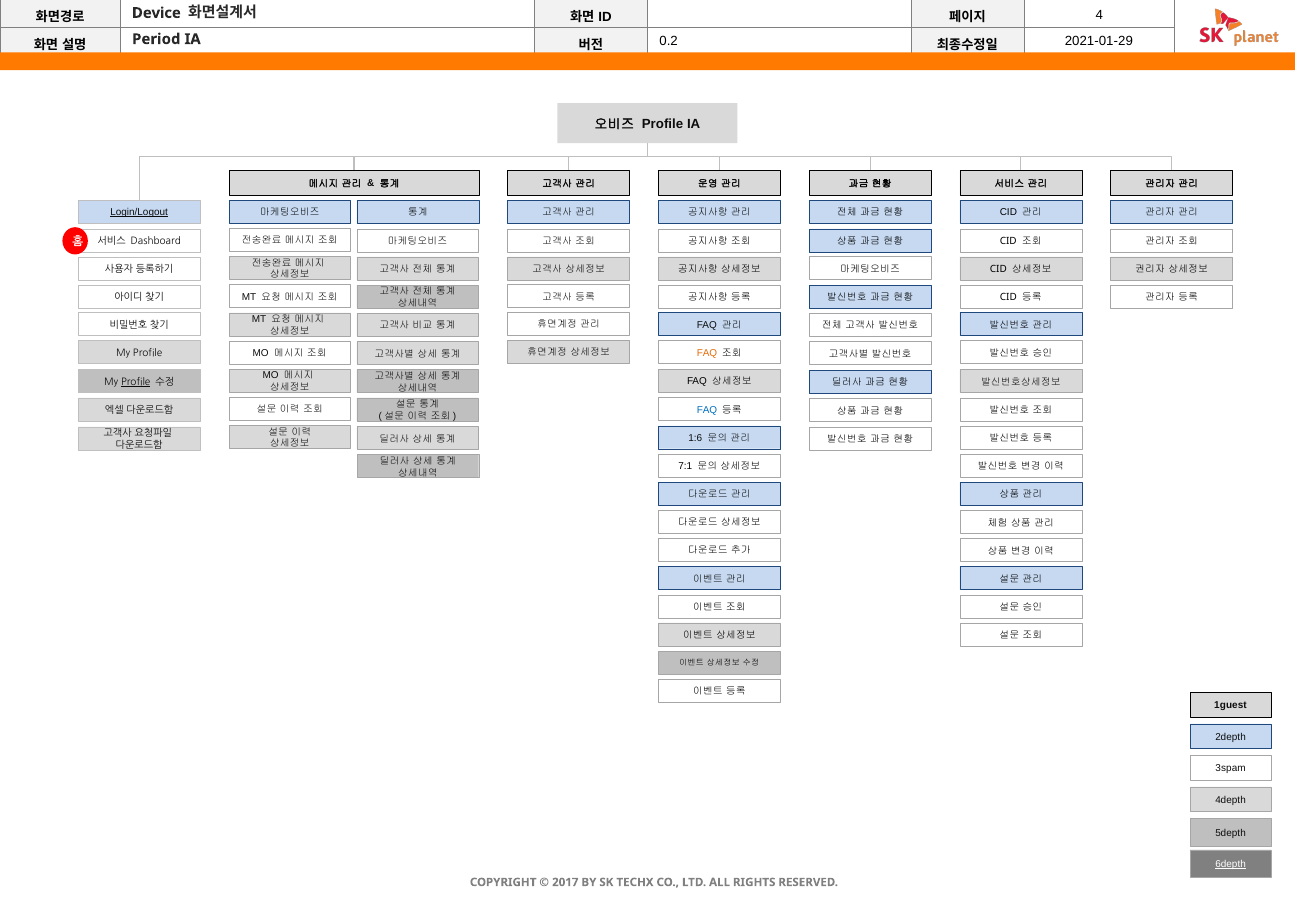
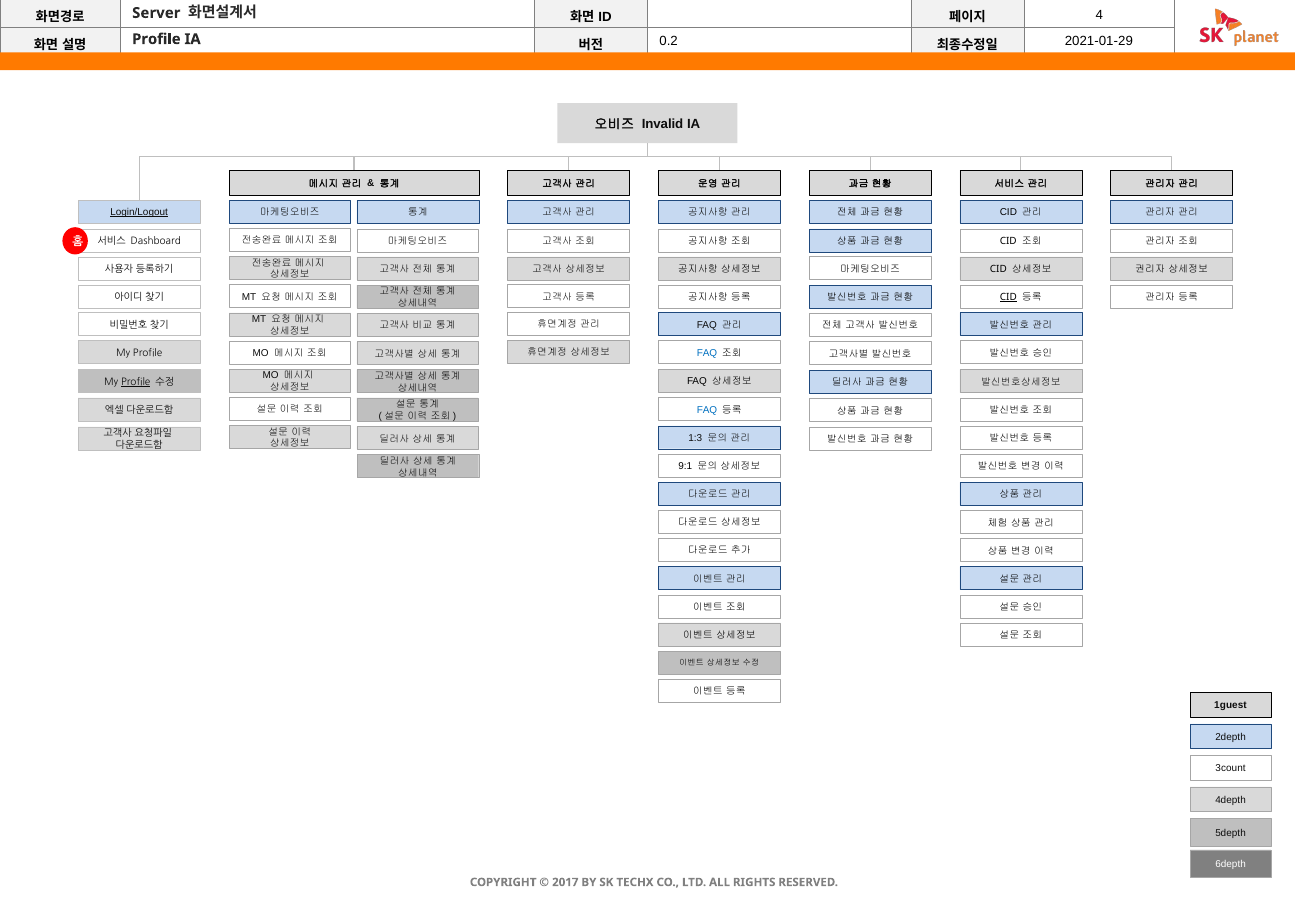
Device: Device -> Server
Period at (156, 39): Period -> Profile
Profile at (663, 124): Profile -> Invalid
CID at (1008, 297) underline: none -> present
FAQ at (707, 353) colour: orange -> blue
1:6: 1:6 -> 1:3
7:1: 7:1 -> 9:1
3spam: 3spam -> 3count
6depth underline: present -> none
